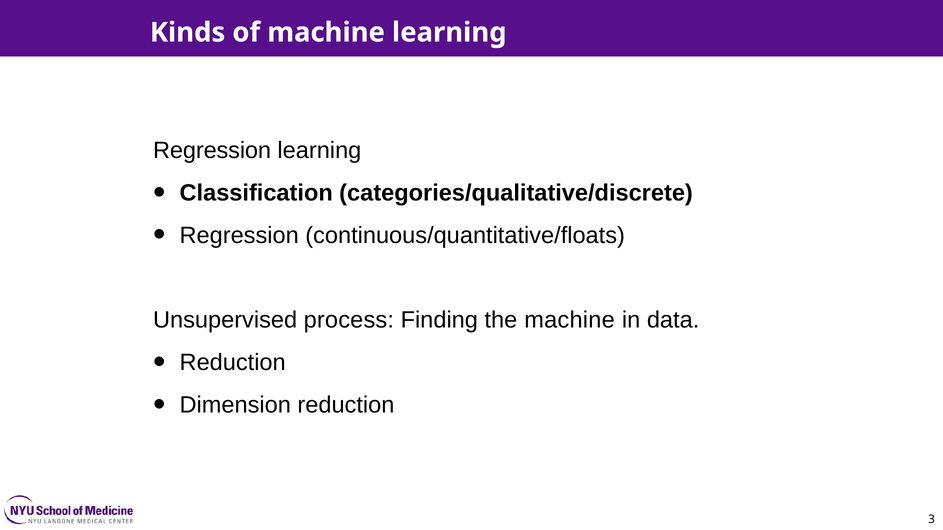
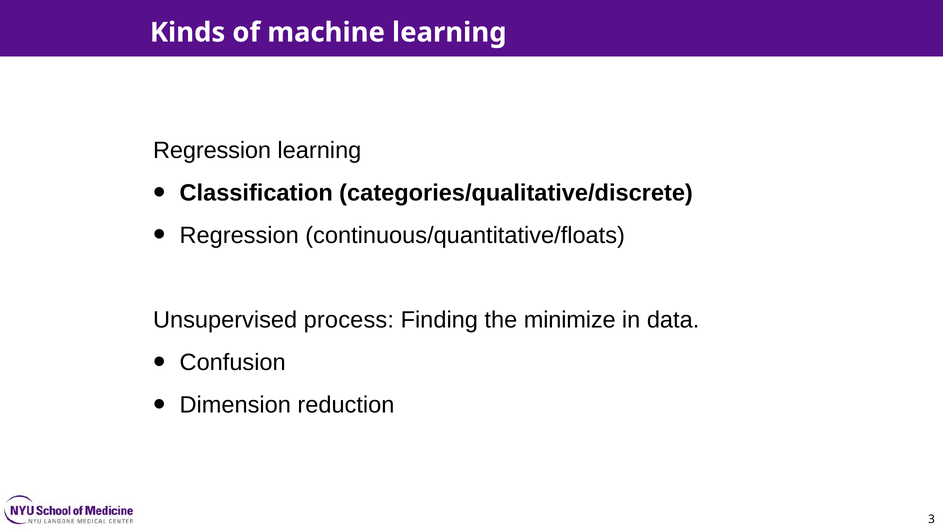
the machine: machine -> minimize
Reduction at (233, 363): Reduction -> Confusion
